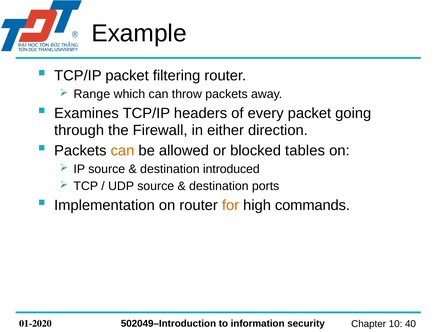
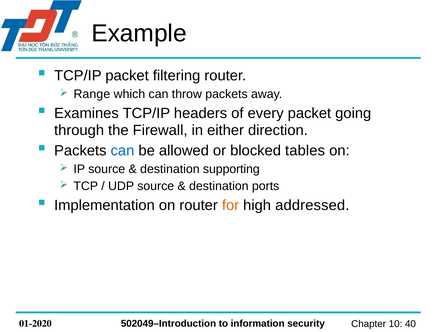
can at (122, 150) colour: orange -> blue
introduced: introduced -> supporting
commands: commands -> addressed
